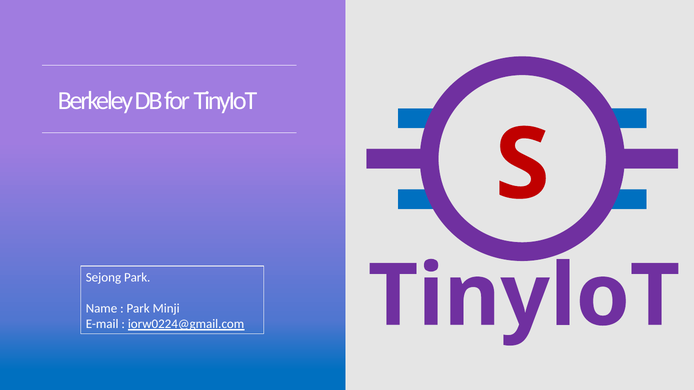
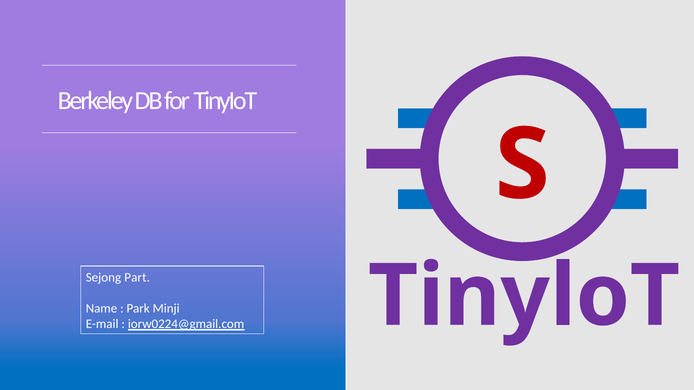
Sejong Park: Park -> Part
